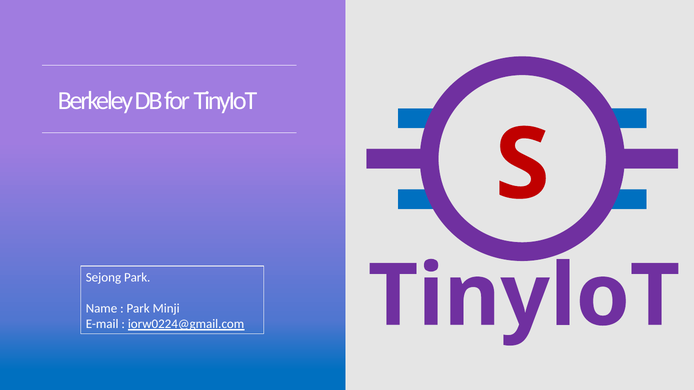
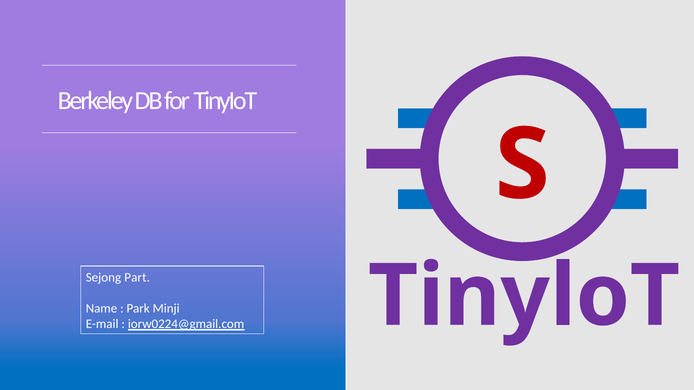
Sejong Park: Park -> Part
